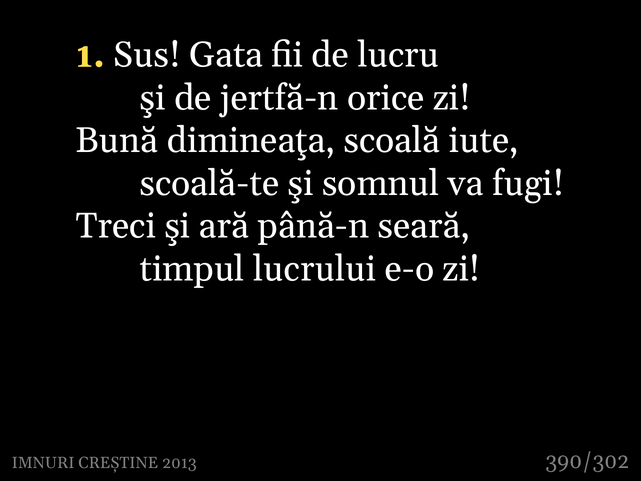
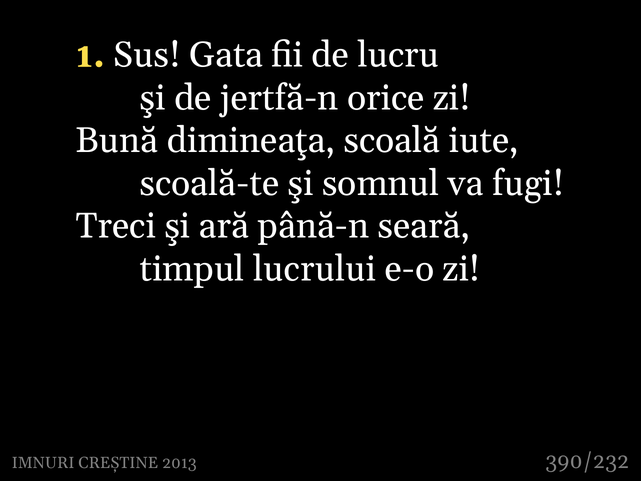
390/302: 390/302 -> 390/232
